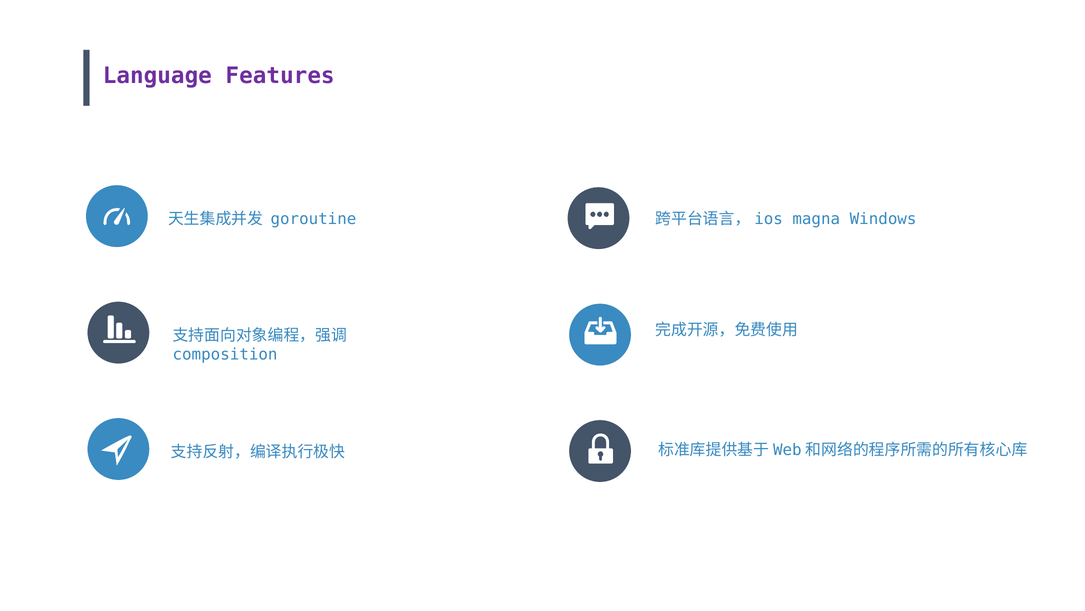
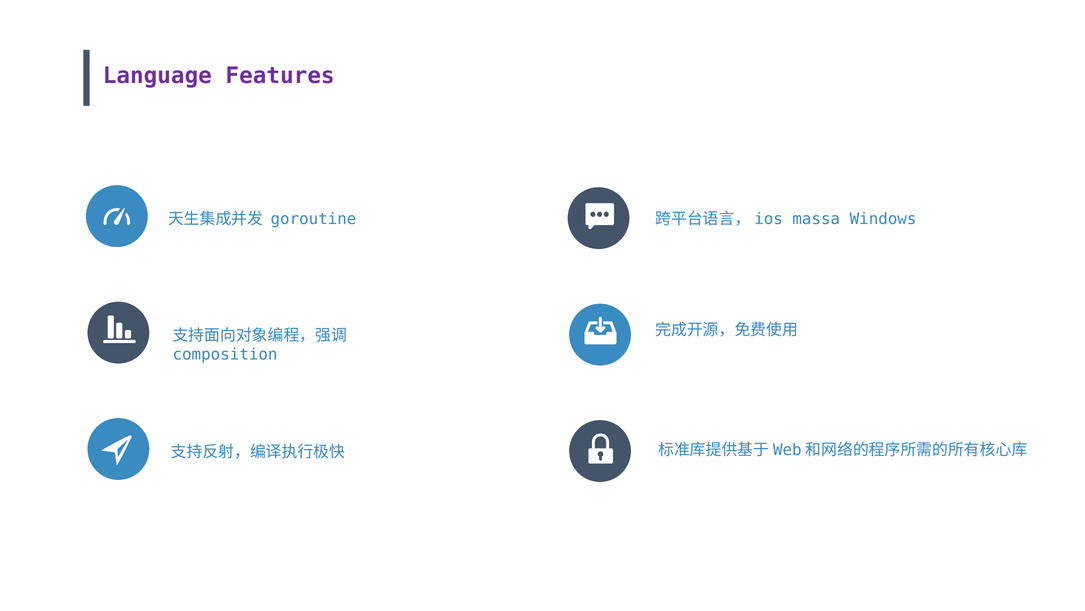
magna: magna -> massa
